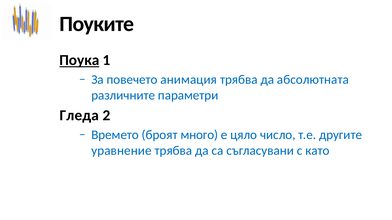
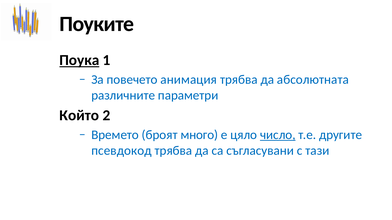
Гледа: Гледа -> Който
число underline: none -> present
уравнение: уравнение -> псевдокод
като: като -> тази
